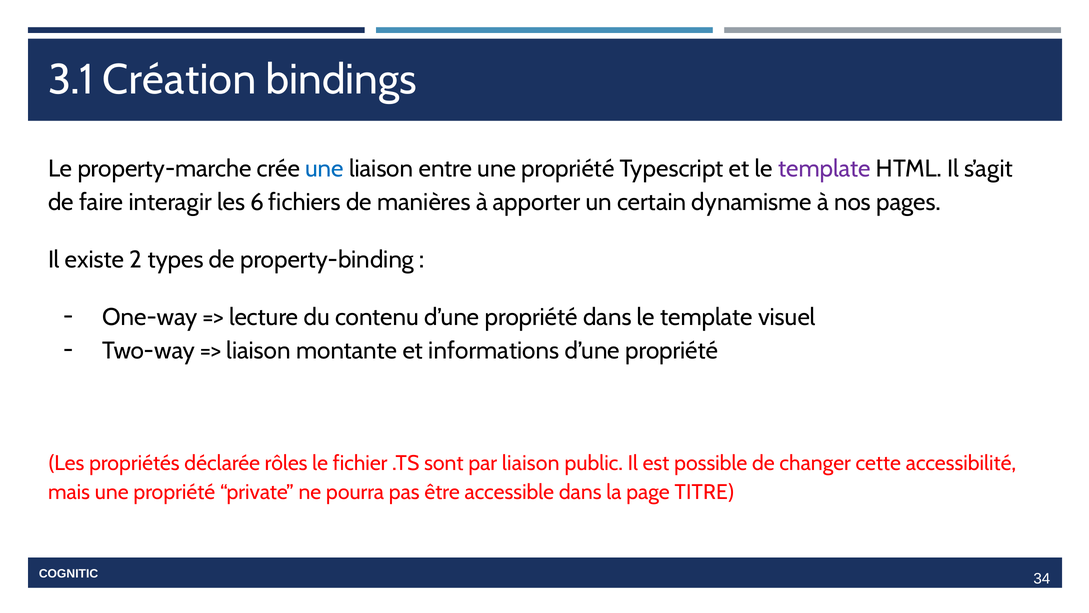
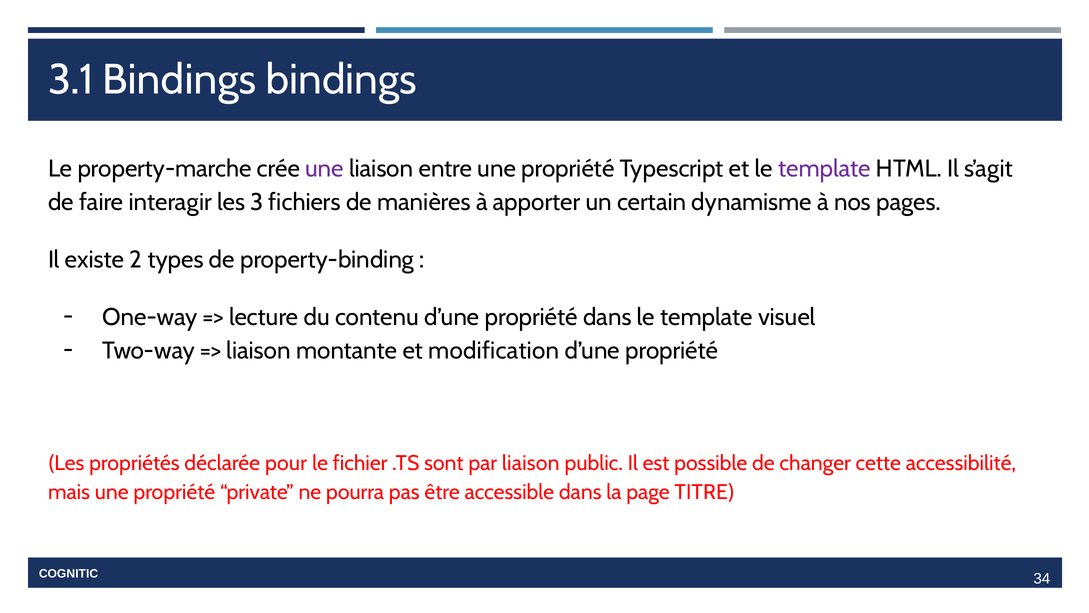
3.1 Création: Création -> Bindings
une at (325, 169) colour: blue -> purple
6: 6 -> 3
informations: informations -> modification
rôles: rôles -> pour
